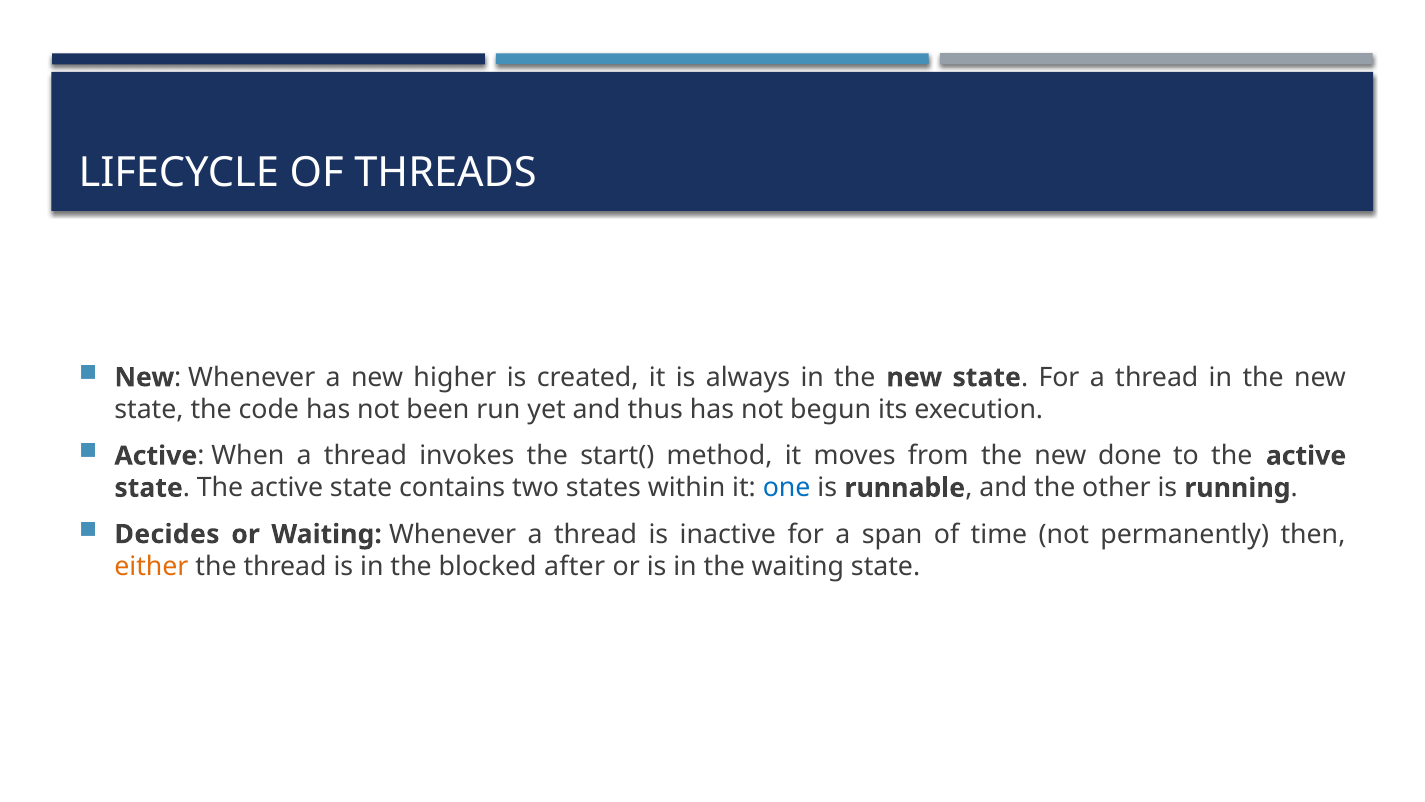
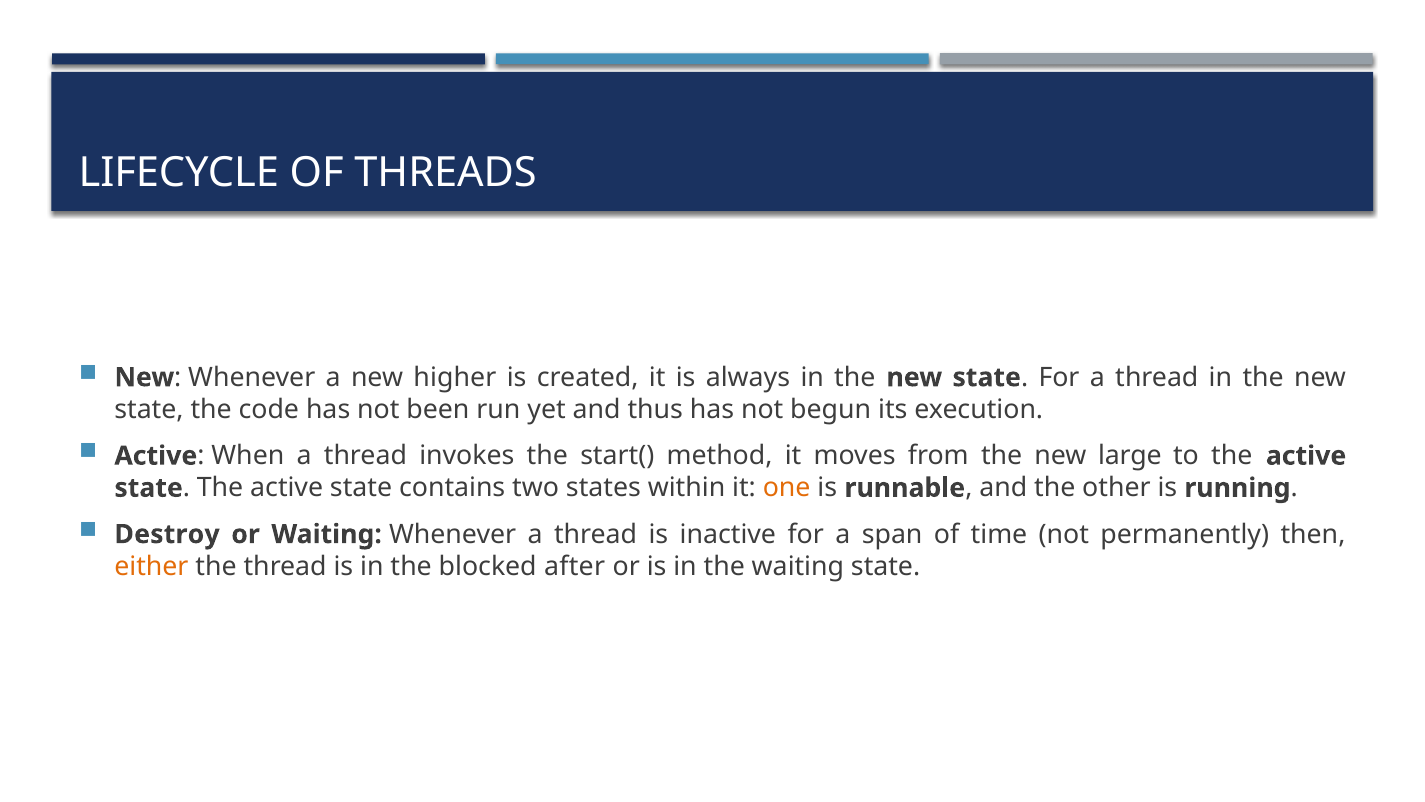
done: done -> large
one colour: blue -> orange
Decides: Decides -> Destroy
